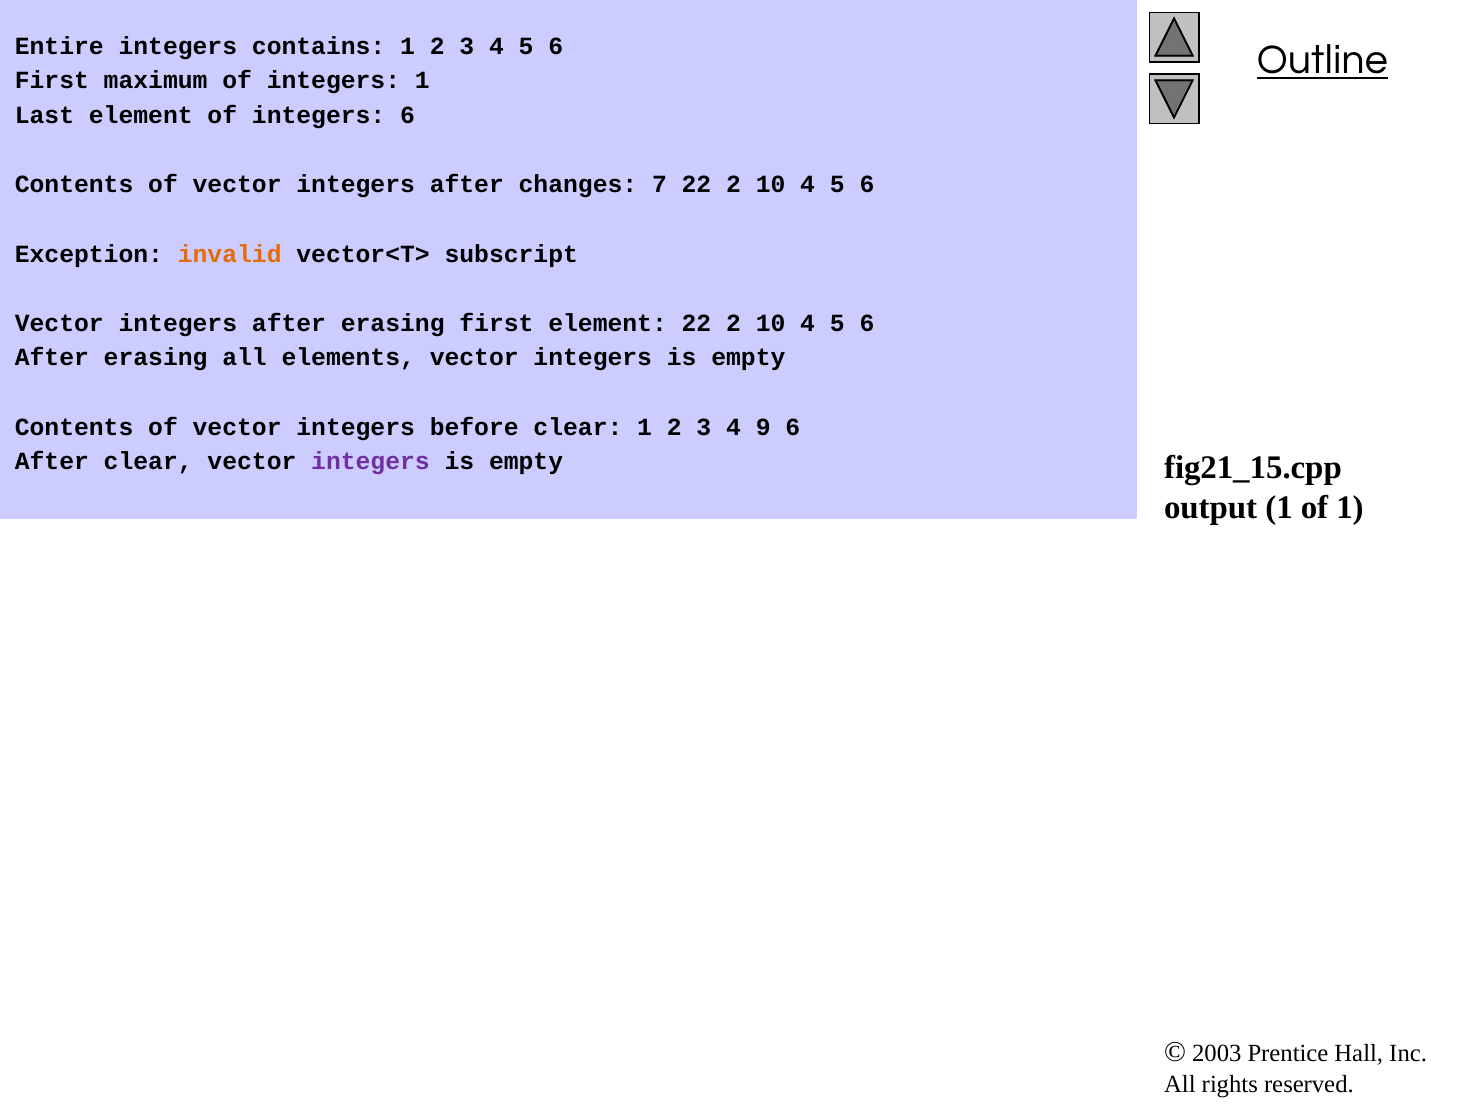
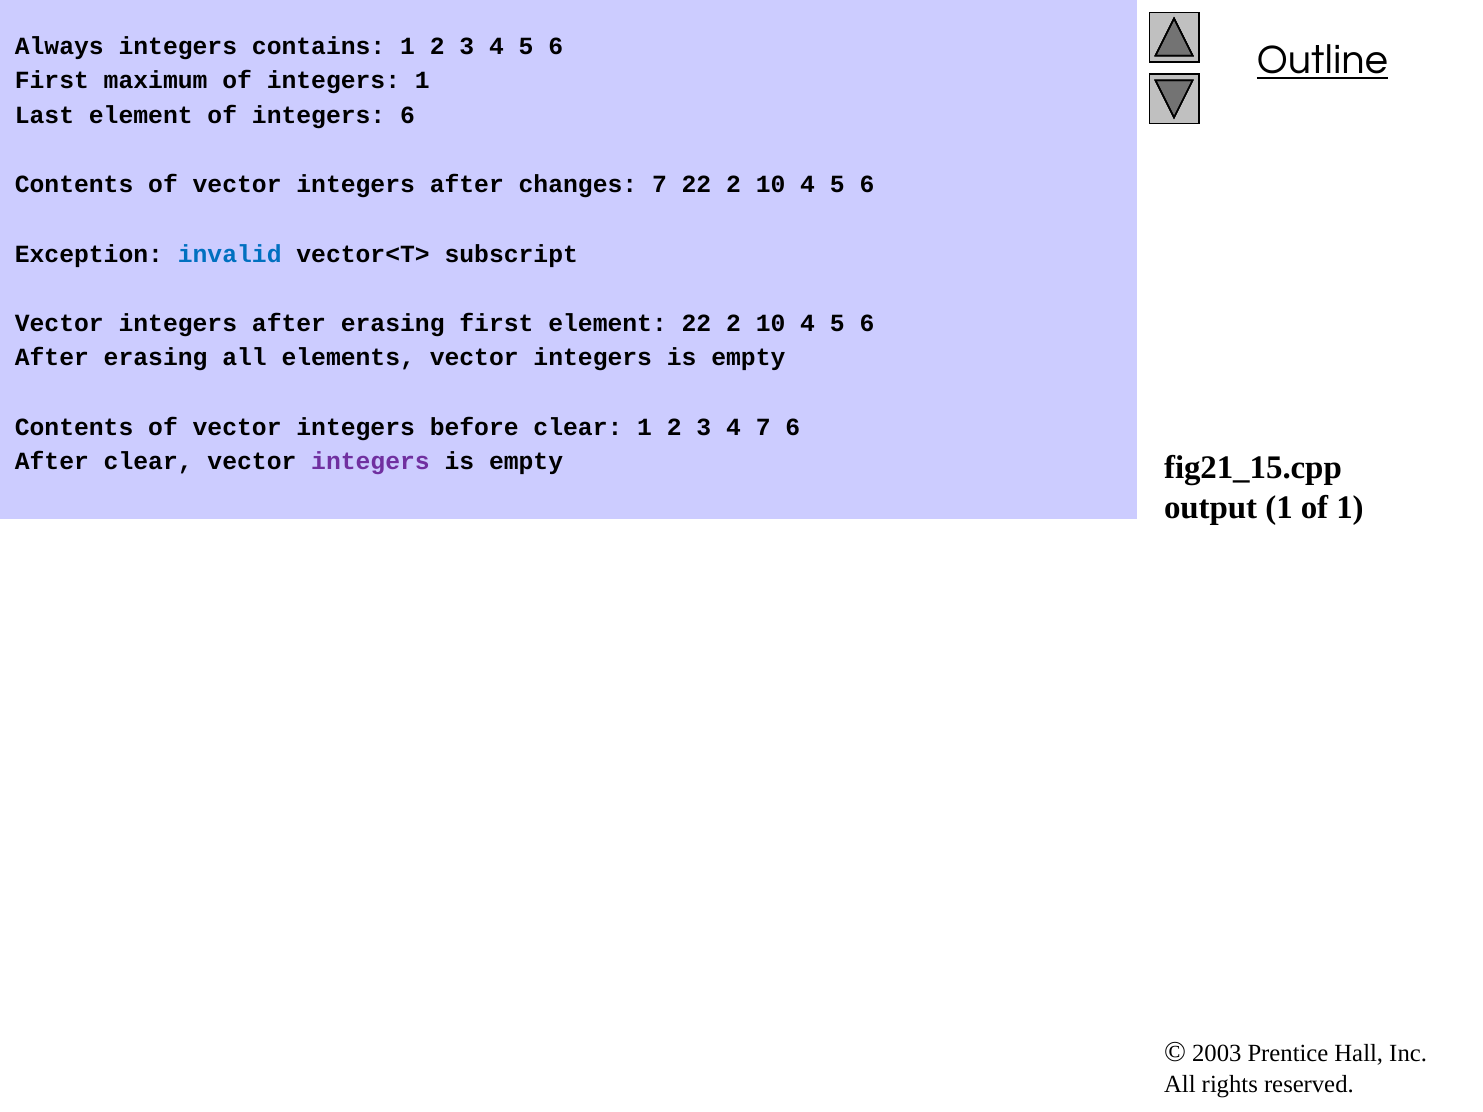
Entire: Entire -> Always
invalid colour: orange -> blue
4 9: 9 -> 7
